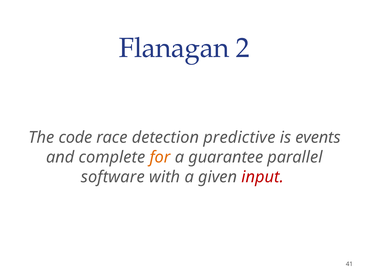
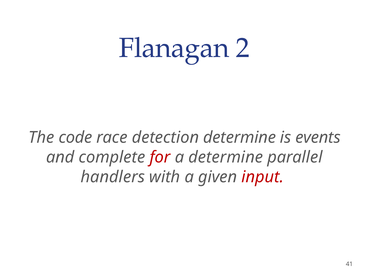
detection predictive: predictive -> determine
for colour: orange -> red
a guarantee: guarantee -> determine
software: software -> handlers
